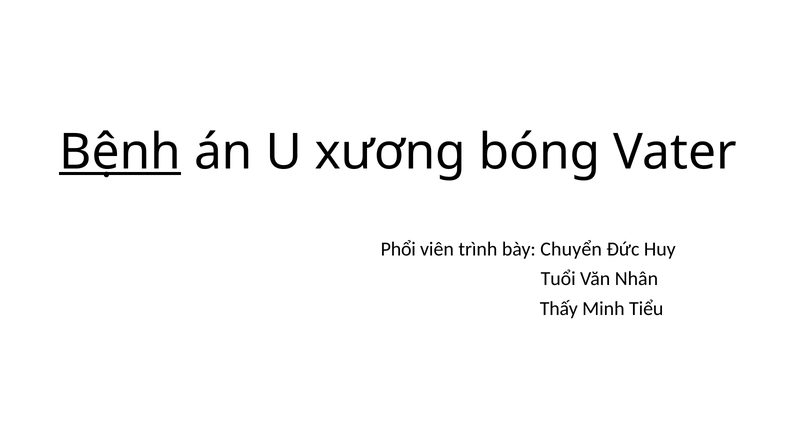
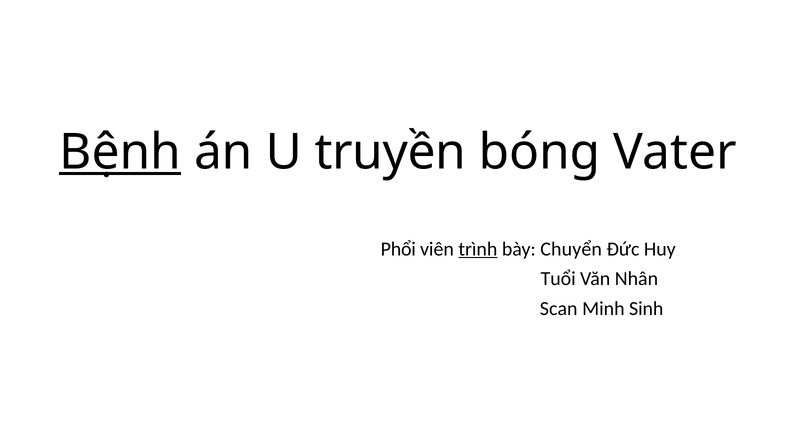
xương: xương -> truyền
trình underline: none -> present
Thấy: Thấy -> Scan
Tiểu: Tiểu -> Sinh
